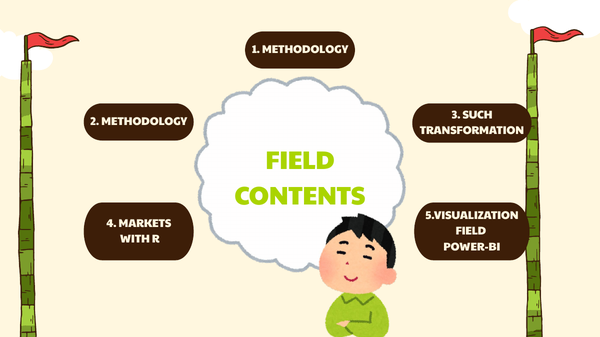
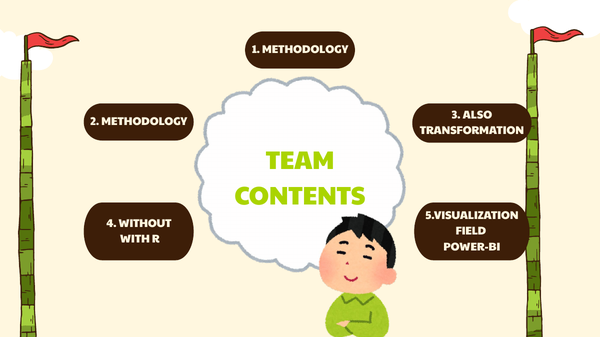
SUCH: SUCH -> ALSO
FIELD at (300, 161): FIELD -> TEAM
MARKETS: MARKETS -> WITHOUT
